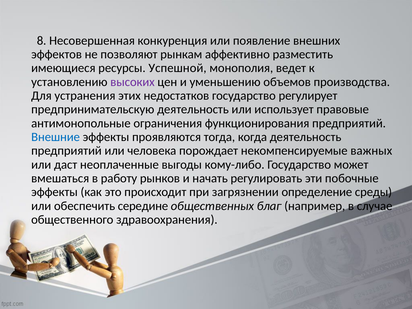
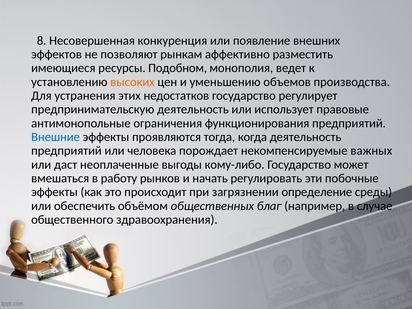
Успешной: Успешной -> Подобном
высоких colour: purple -> orange
середине: середине -> объёмом
